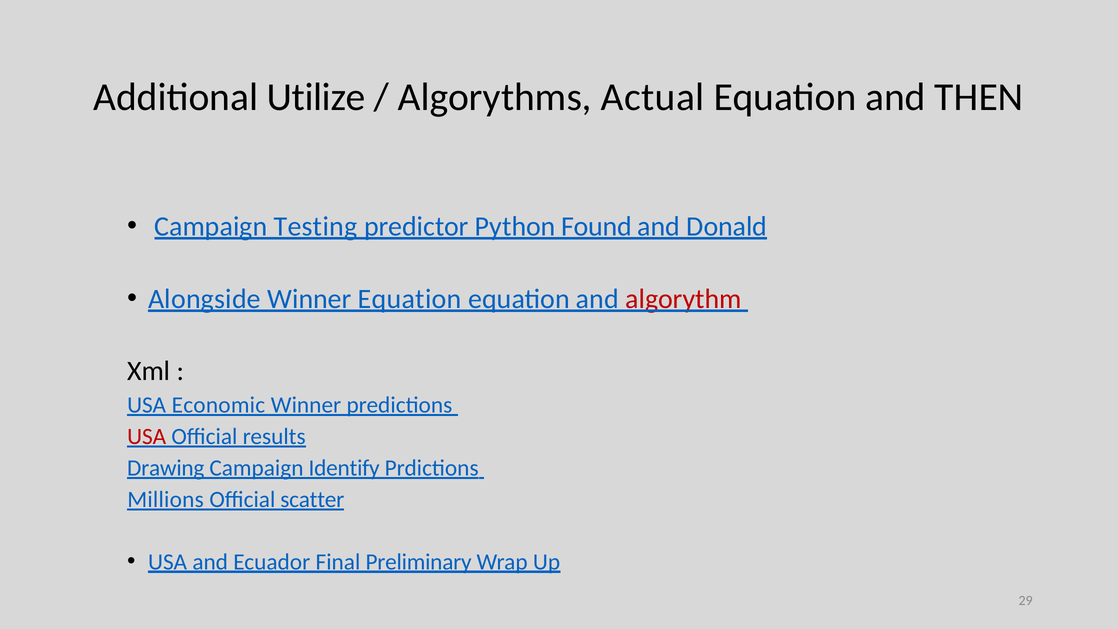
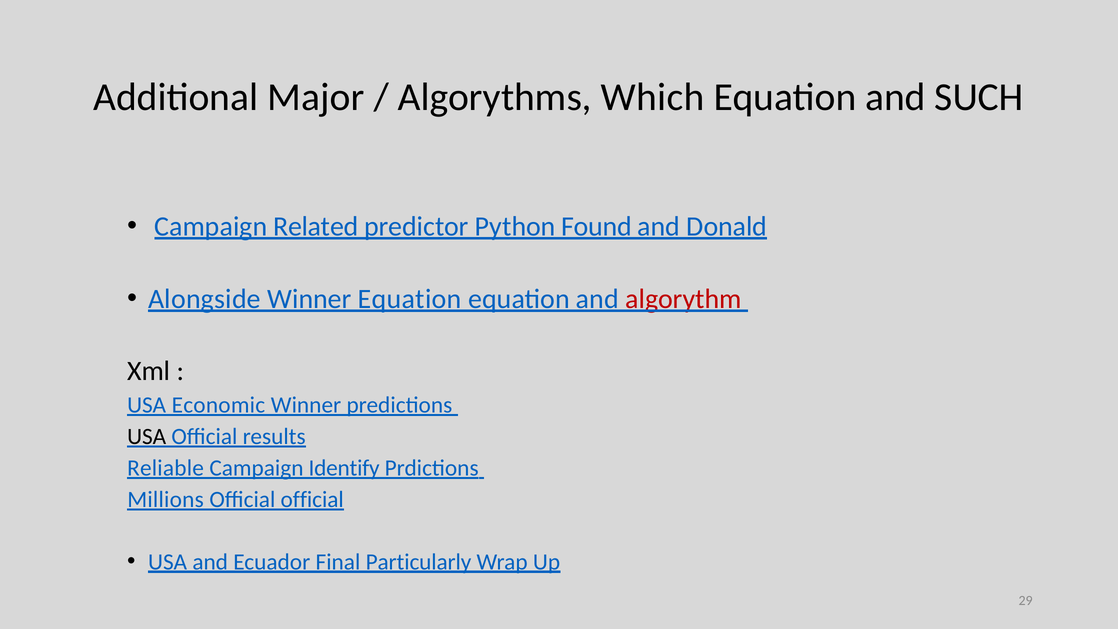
Utilize: Utilize -> Major
Actual: Actual -> Which
THEN: THEN -> SUCH
Testing: Testing -> Related
USA at (147, 436) colour: red -> black
Drawing: Drawing -> Reliable
Official scatter: scatter -> official
Preliminary: Preliminary -> Particularly
